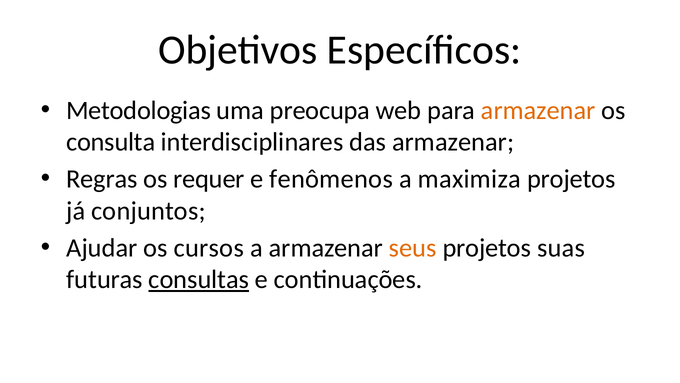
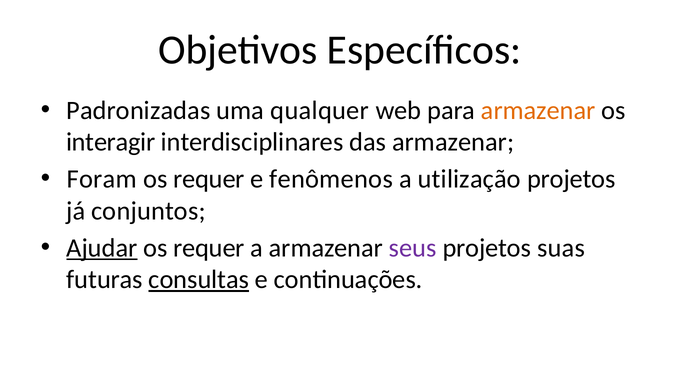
Metodologias: Metodologias -> Padronizadas
preocupa: preocupa -> qualquer
consulta: consulta -> interagir
Regras: Regras -> Foram
maximiza: maximiza -> utilização
Ajudar underline: none -> present
cursos at (209, 248): cursos -> requer
seus colour: orange -> purple
